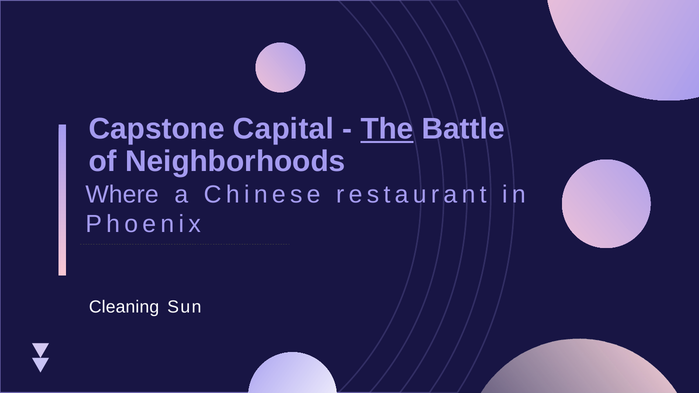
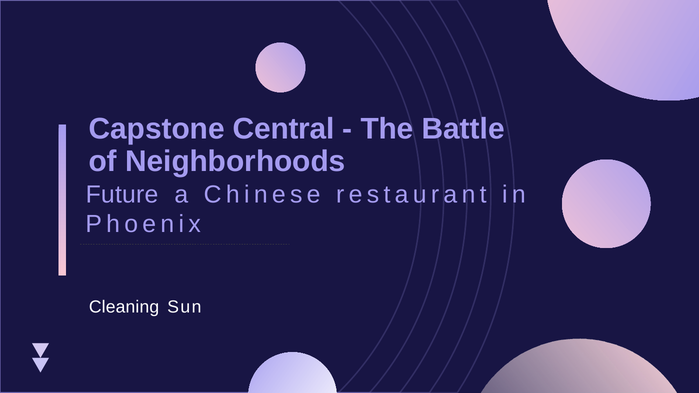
Capital: Capital -> Central
The underline: present -> none
Where: Where -> Future
